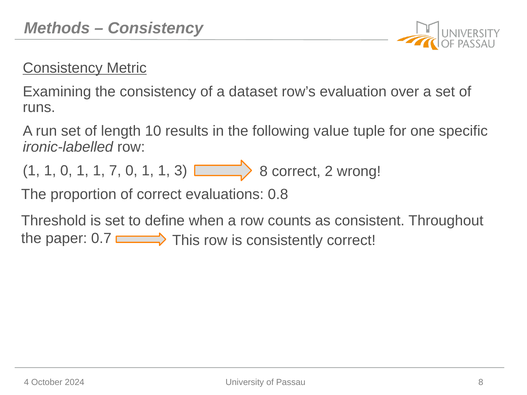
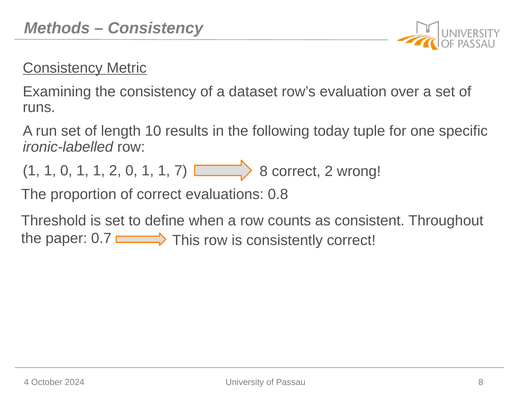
value: value -> today
1 7: 7 -> 2
3: 3 -> 7
